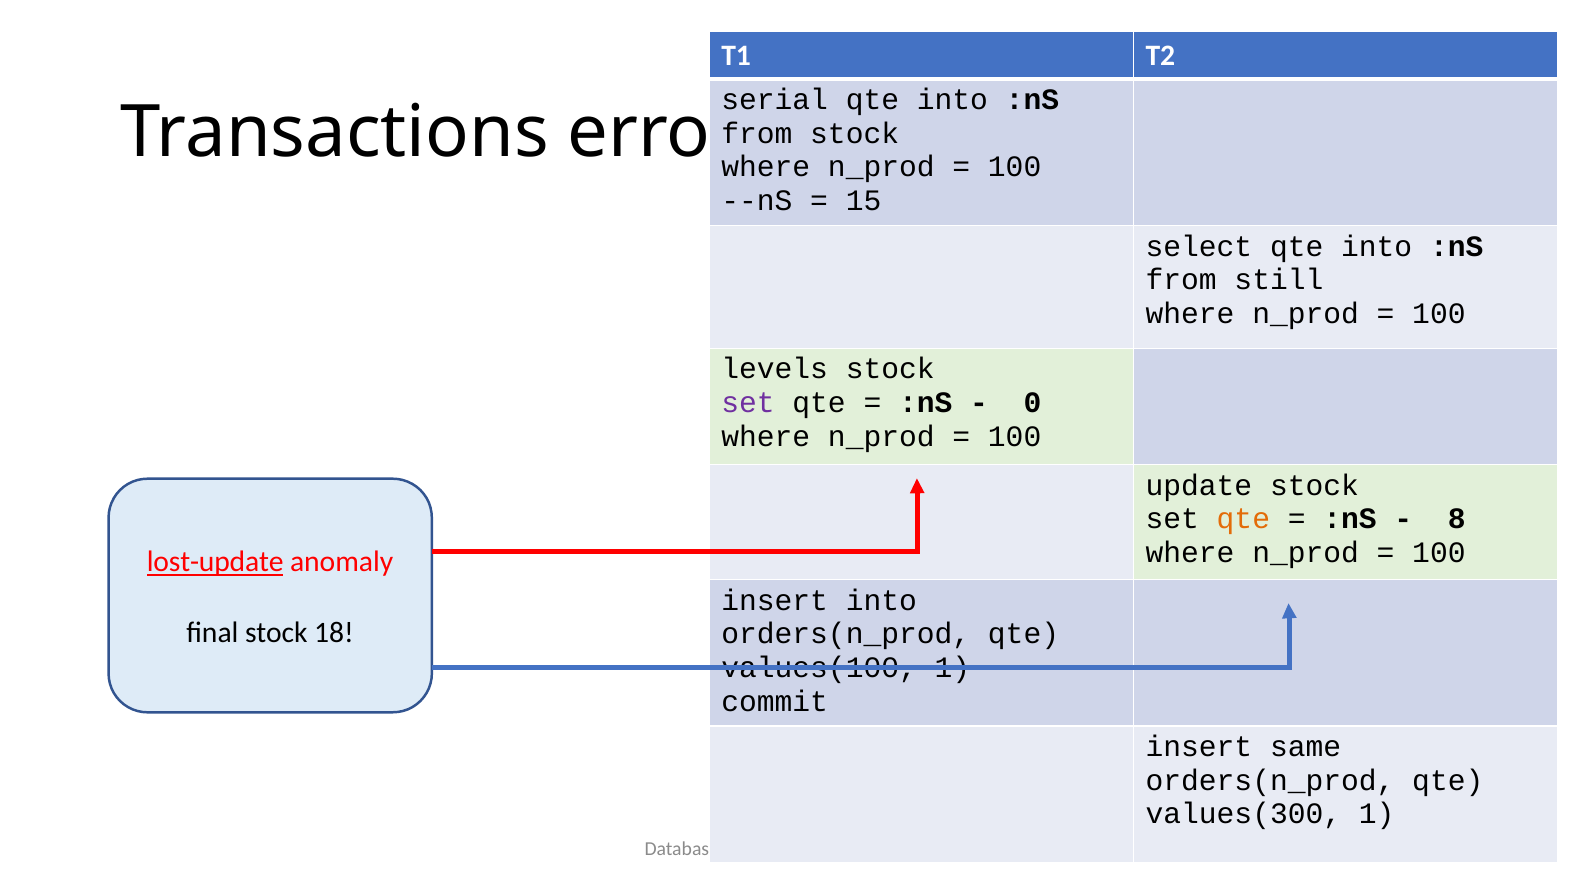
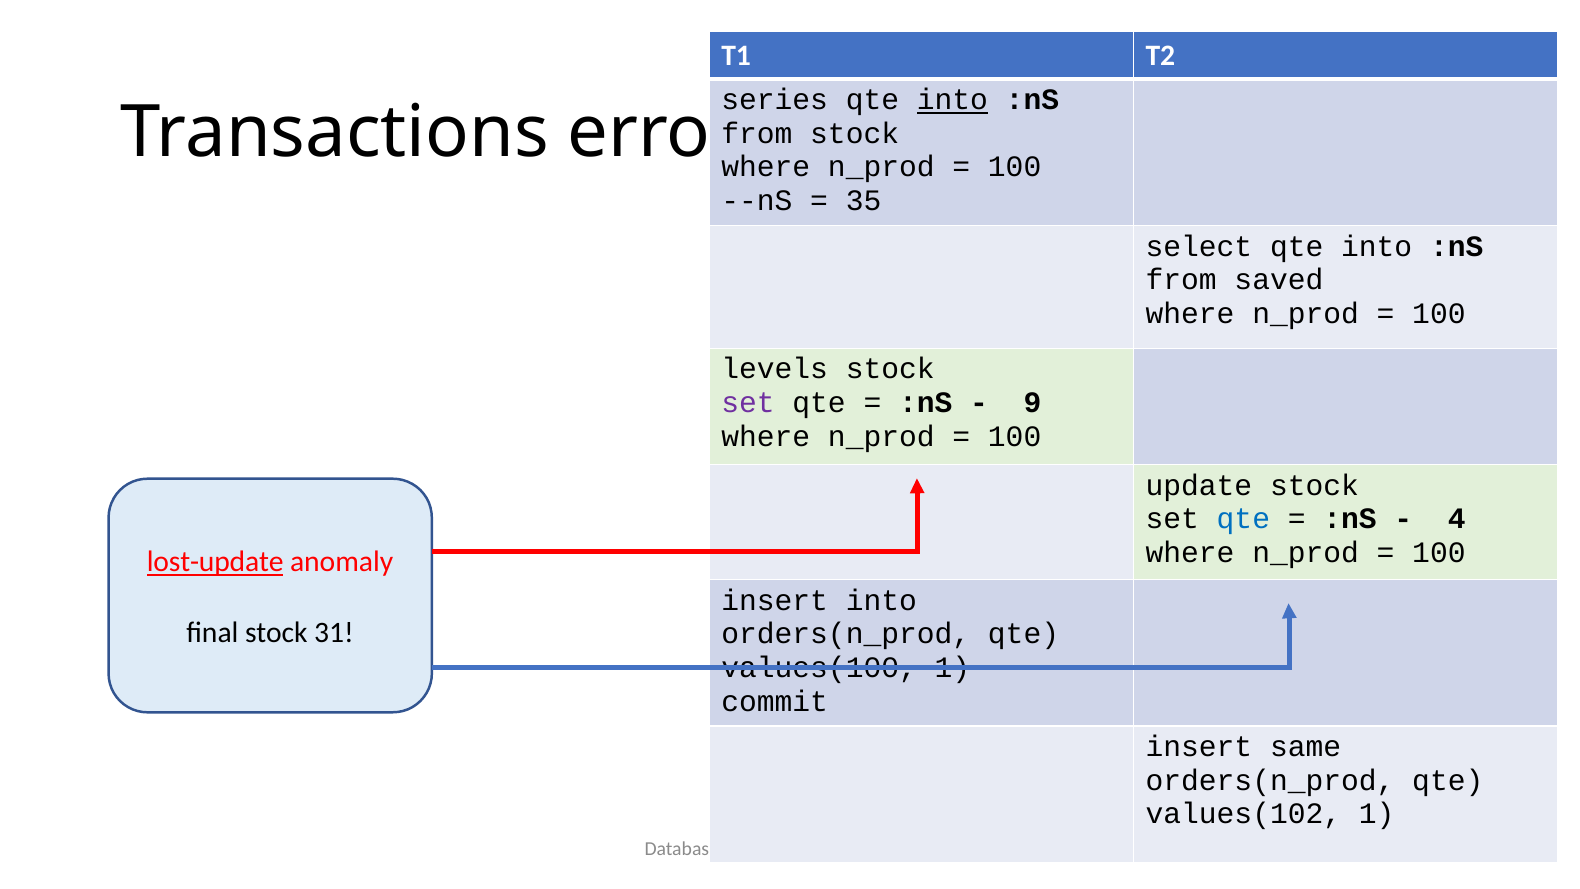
serial: serial -> series
into at (952, 100) underline: none -> present
15: 15 -> 35
still: still -> saved
0: 0 -> 9
qte at (1243, 519) colour: orange -> blue
8: 8 -> 4
18: 18 -> 31
values(300: values(300 -> values(102
